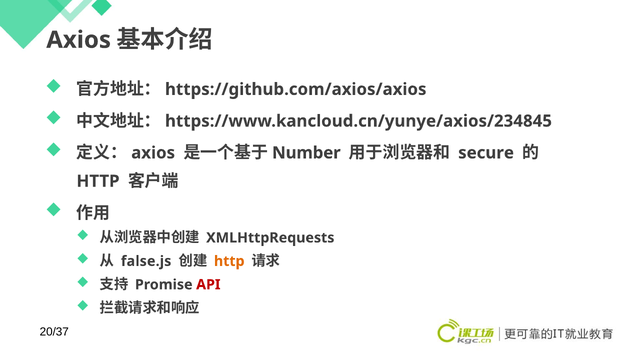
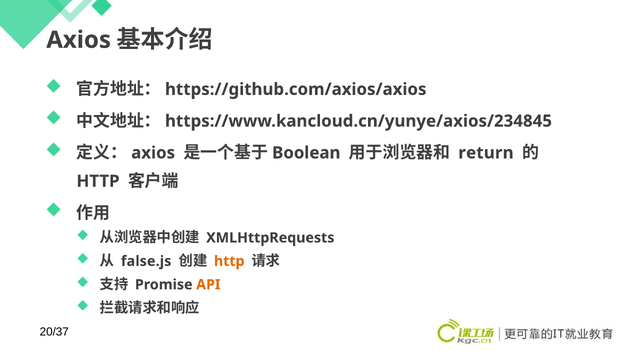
Number: Number -> Boolean
secure: secure -> return
API colour: red -> orange
